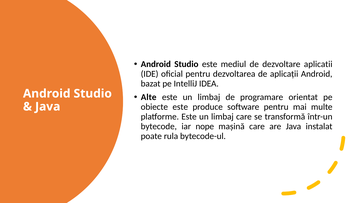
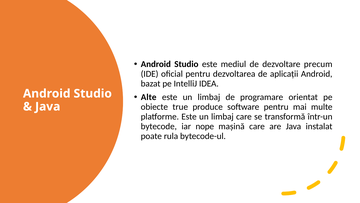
aplicatii: aplicatii -> precum
obiecte este: este -> true
